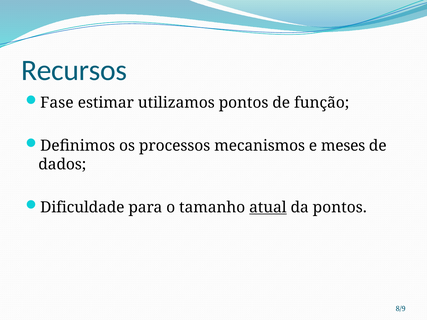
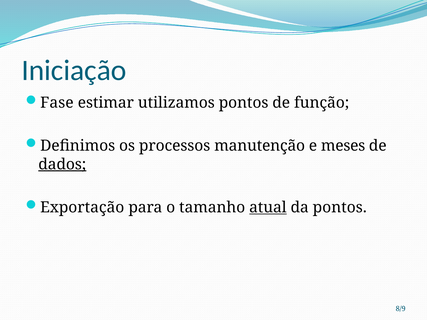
Recursos: Recursos -> Iniciação
mecanismos: mecanismos -> manutenção
dados underline: none -> present
Dificuldade: Dificuldade -> Exportação
